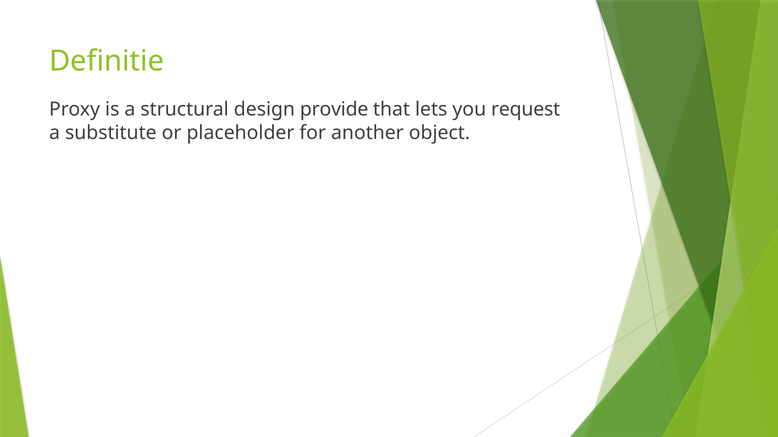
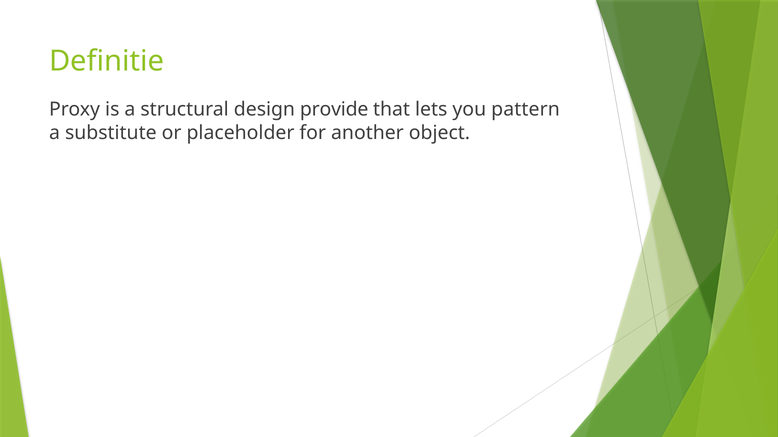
request: request -> pattern
